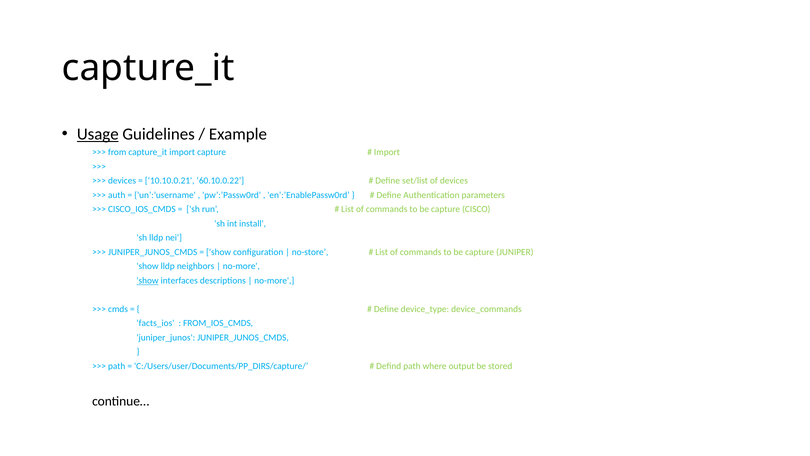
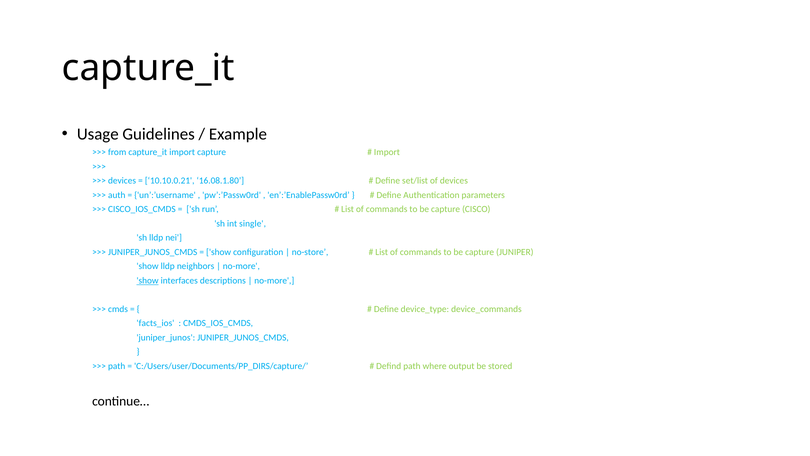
Usage underline: present -> none
60.10.0.22: 60.10.0.22 -> 16.08.1.80
install: install -> single
FROM_IOS_CMDS: FROM_IOS_CMDS -> CMDS_IOS_CMDS
